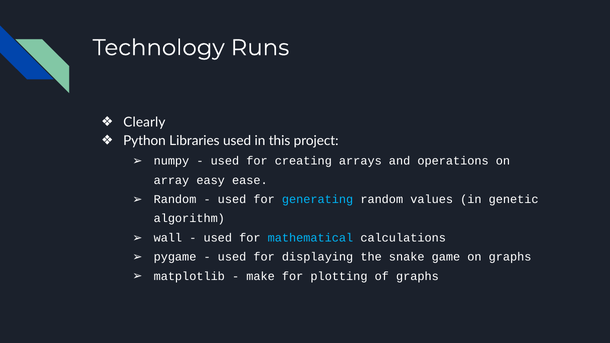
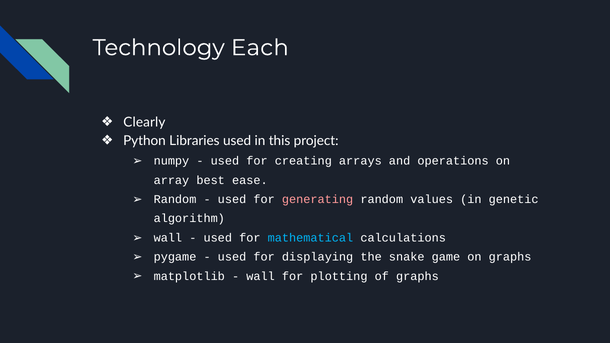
Runs: Runs -> Each
easy: easy -> best
generating colour: light blue -> pink
make at (261, 276): make -> wall
